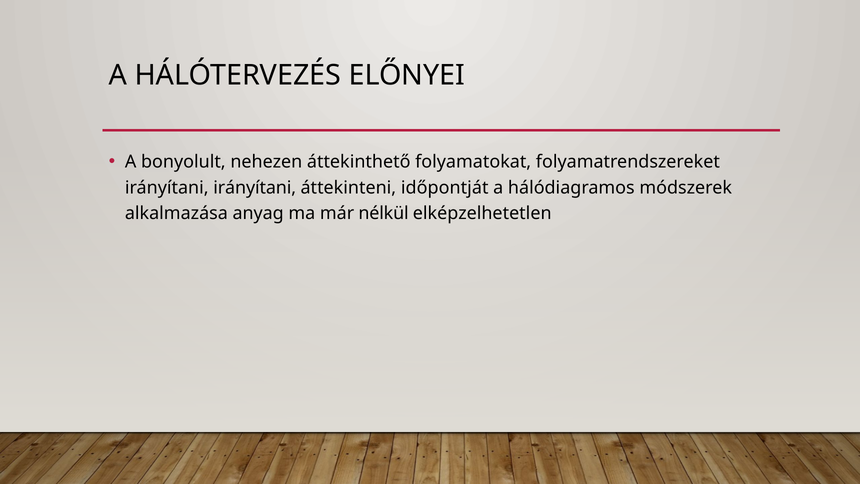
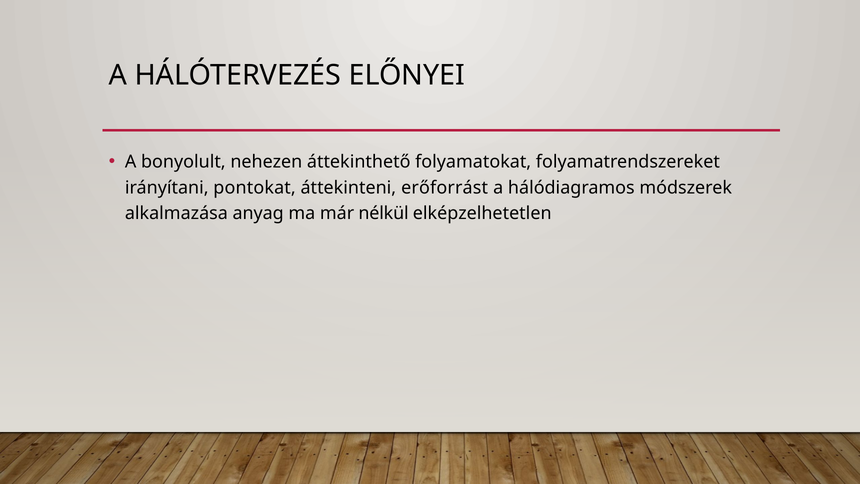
irányítani irányítani: irányítani -> pontokat
időpontját: időpontját -> erőforrást
